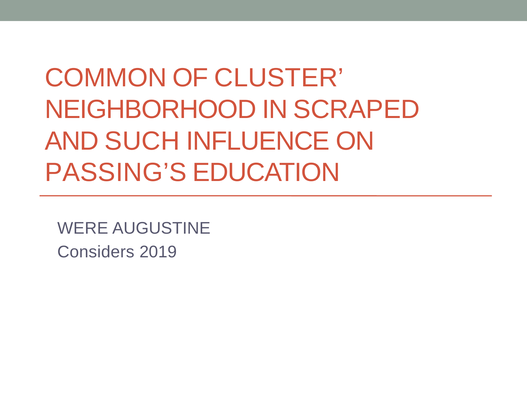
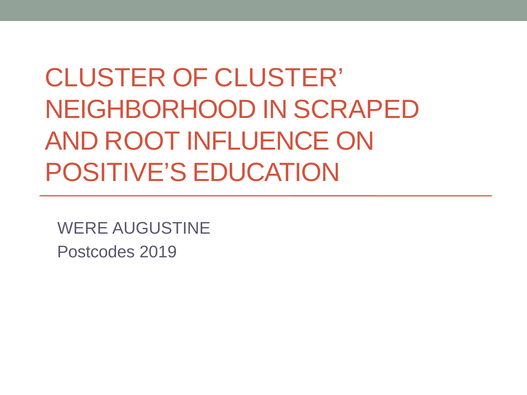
COMMON at (106, 78): COMMON -> CLUSTER
SUCH: SUCH -> ROOT
PASSING’S: PASSING’S -> POSITIVE’S
Considers: Considers -> Postcodes
